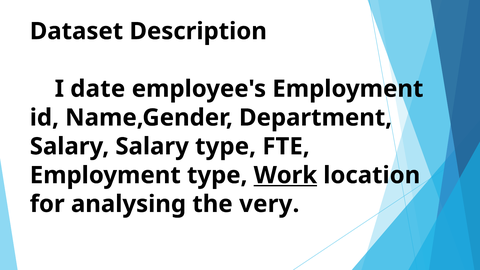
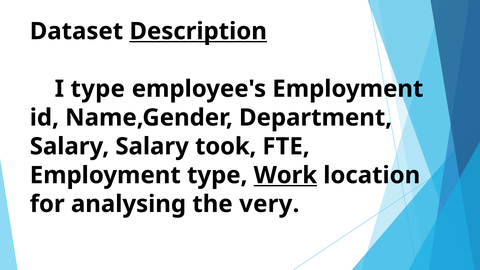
Description underline: none -> present
I date: date -> type
Salary type: type -> took
